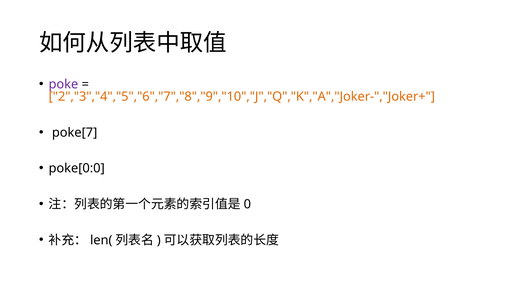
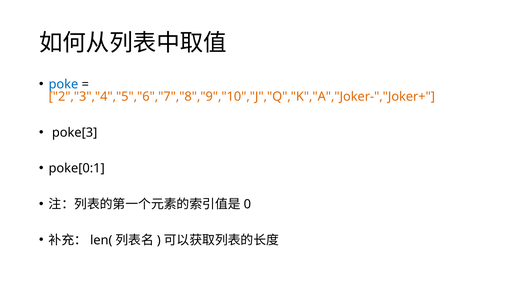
poke colour: purple -> blue
poke[7: poke[7 -> poke[3
poke[0:0: poke[0:0 -> poke[0:1
